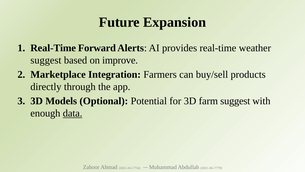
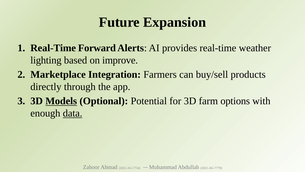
suggest at (46, 60): suggest -> lighting
Models underline: none -> present
farm suggest: suggest -> options
